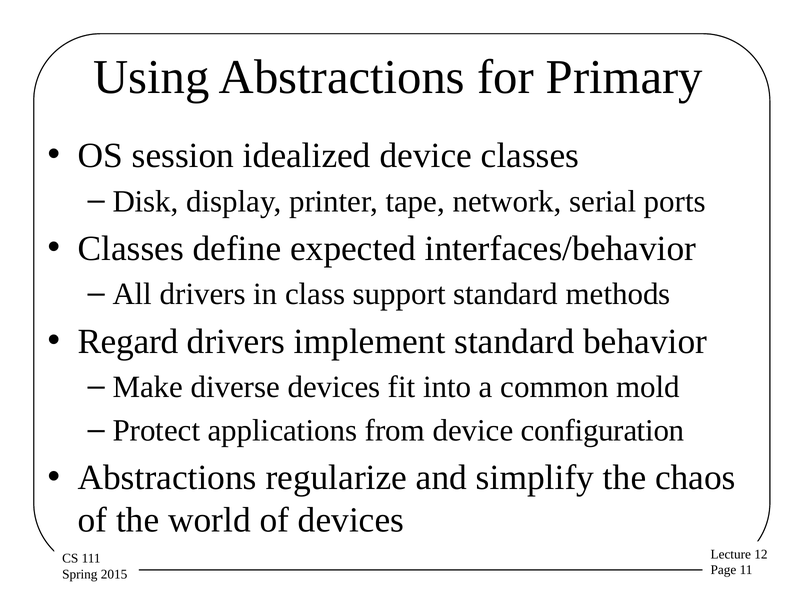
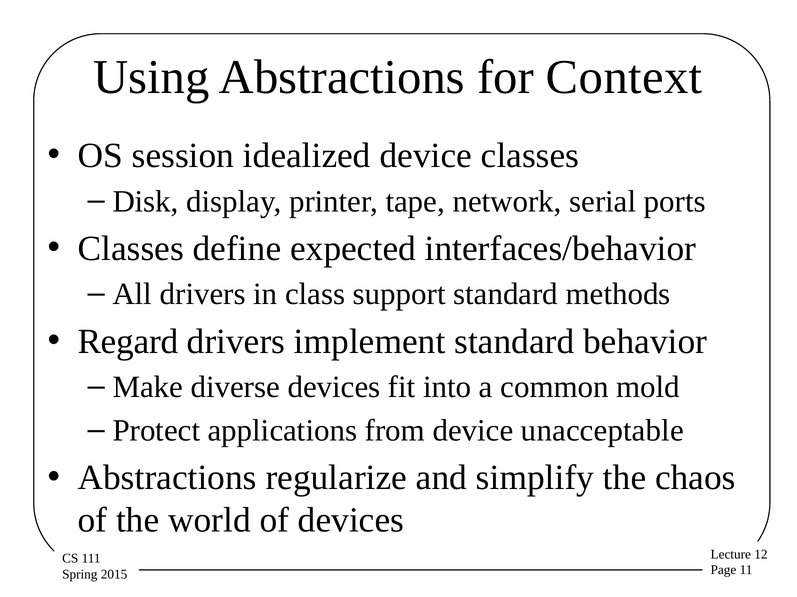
Primary: Primary -> Context
configuration: configuration -> unacceptable
